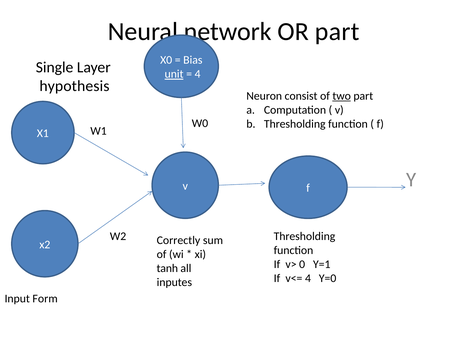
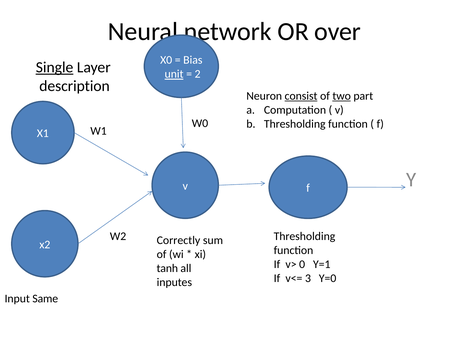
OR part: part -> over
Single underline: none -> present
4 at (198, 74): 4 -> 2
hypothesis: hypothesis -> description
consist underline: none -> present
v<= 4: 4 -> 3
Form: Form -> Same
